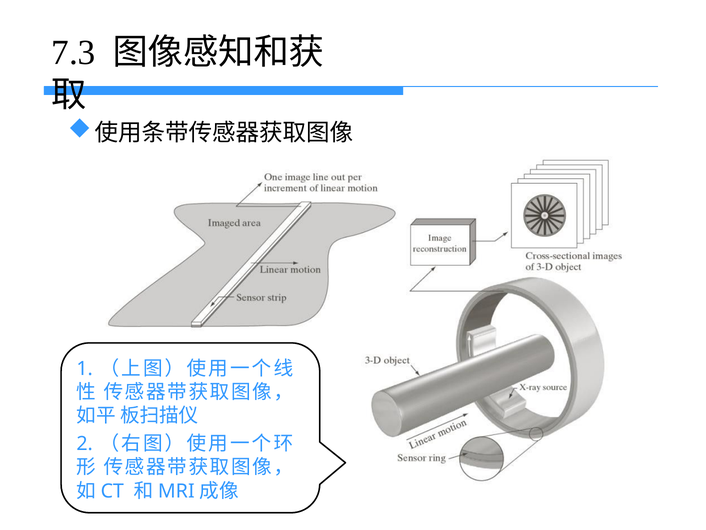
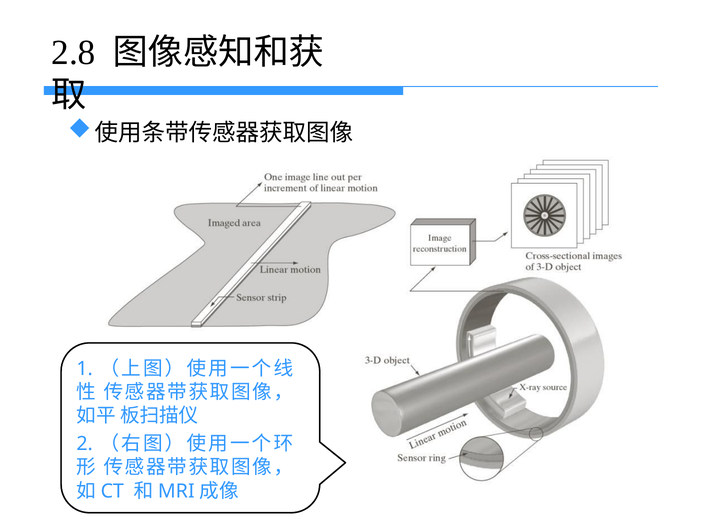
7.3: 7.3 -> 2.8
